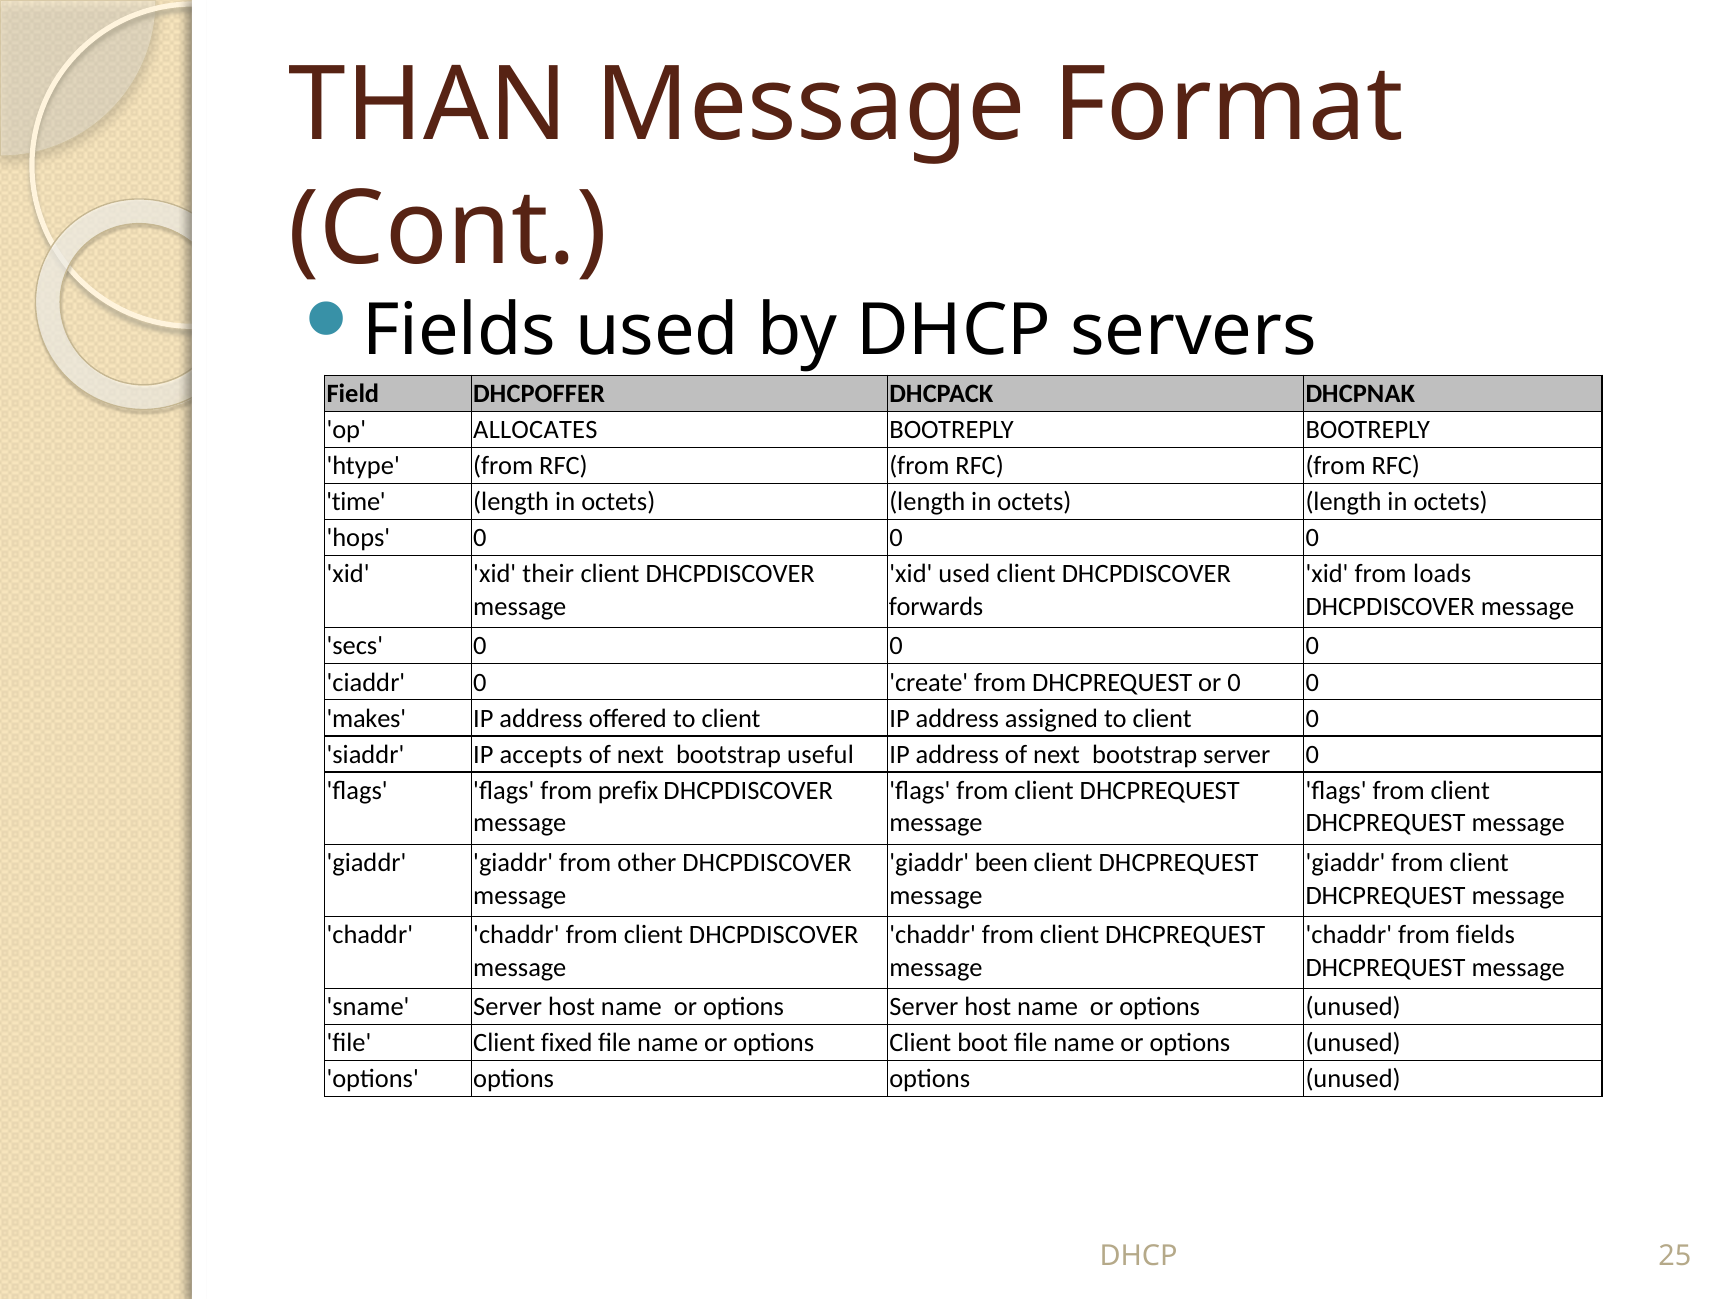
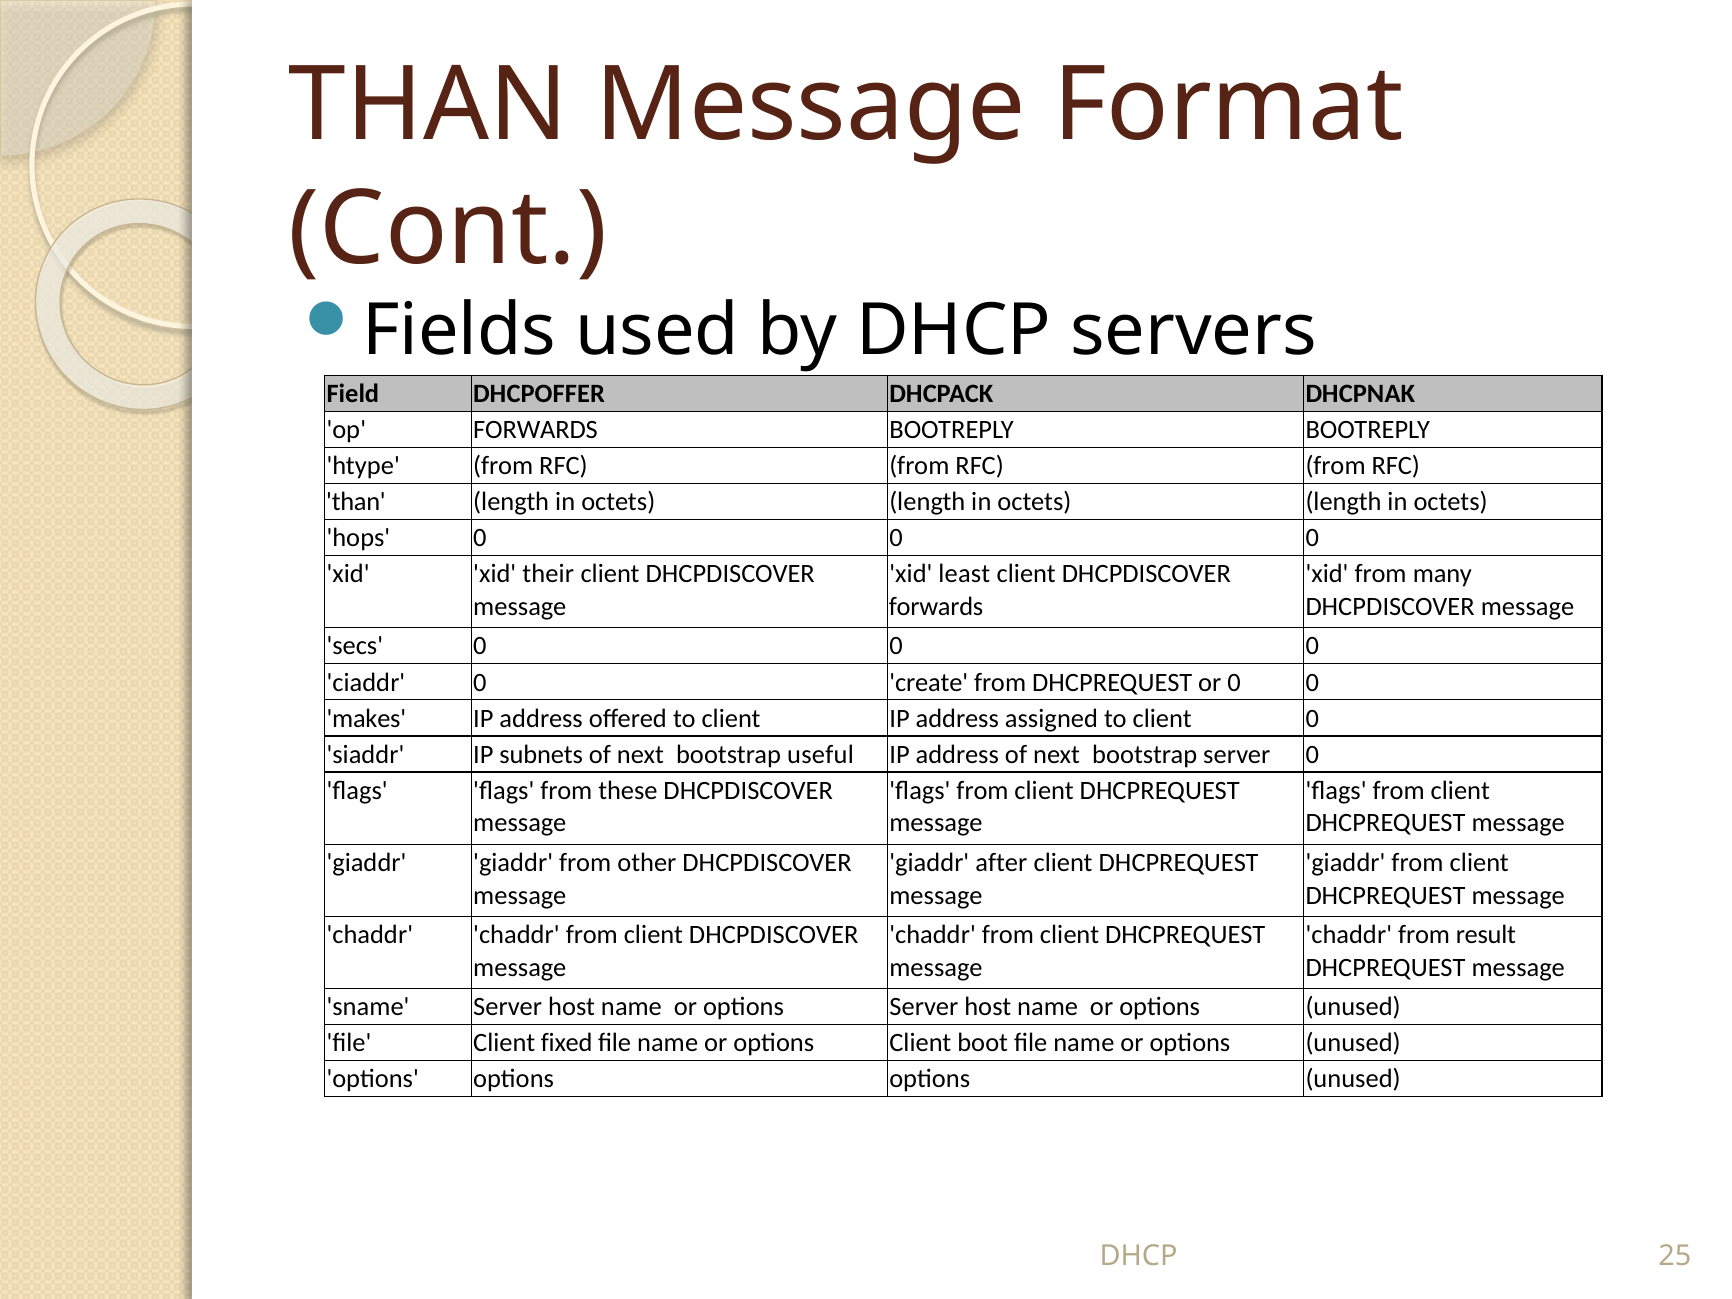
op ALLOCATES: ALLOCATES -> FORWARDS
time at (356, 502): time -> than
xid used: used -> least
loads: loads -> many
accepts: accepts -> subnets
prefix: prefix -> these
been: been -> after
from fields: fields -> result
